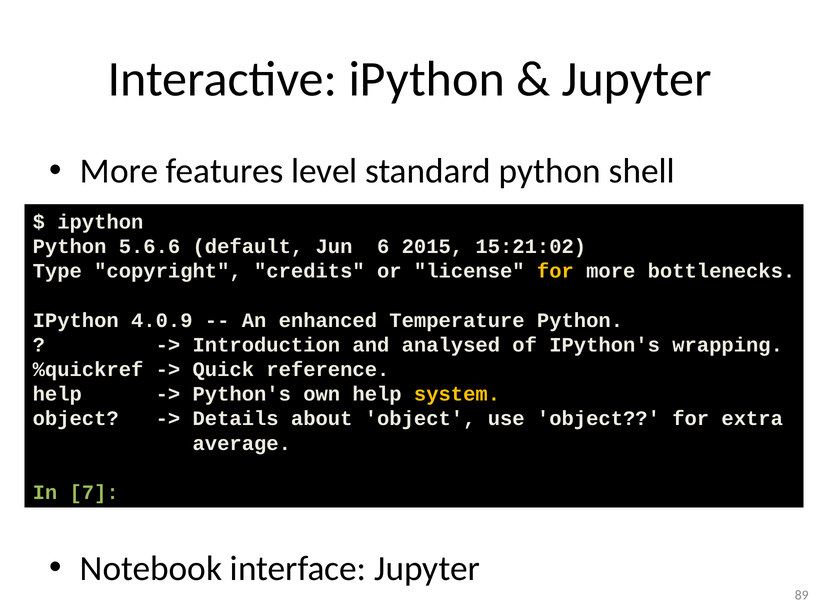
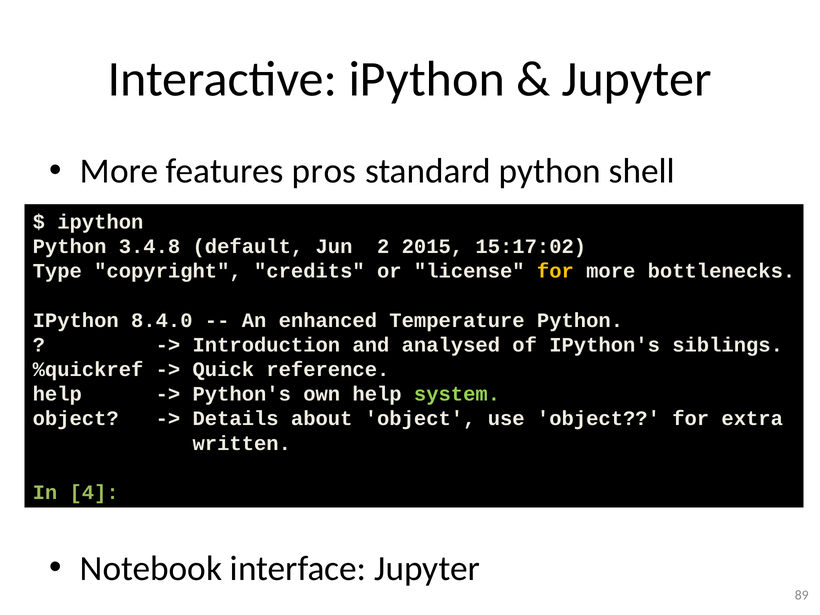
level: level -> pros
5.6.6: 5.6.6 -> 3.4.8
6: 6 -> 2
15:21:02: 15:21:02 -> 15:17:02
4.0.9: 4.0.9 -> 8.4.0
wrapping: wrapping -> siblings
system colour: yellow -> light green
average: average -> written
7: 7 -> 4
